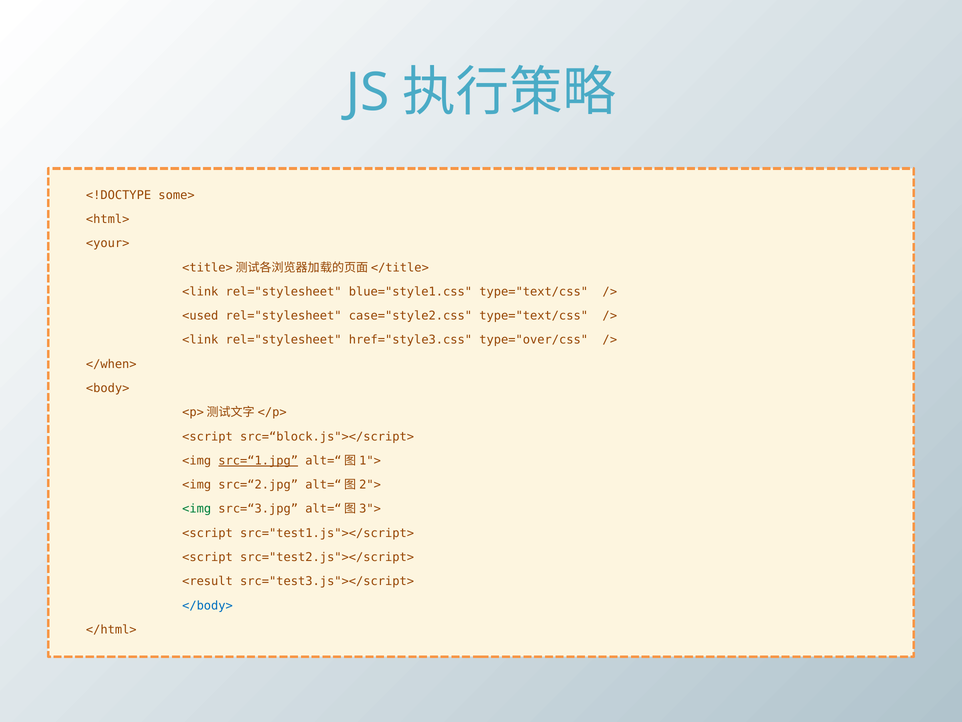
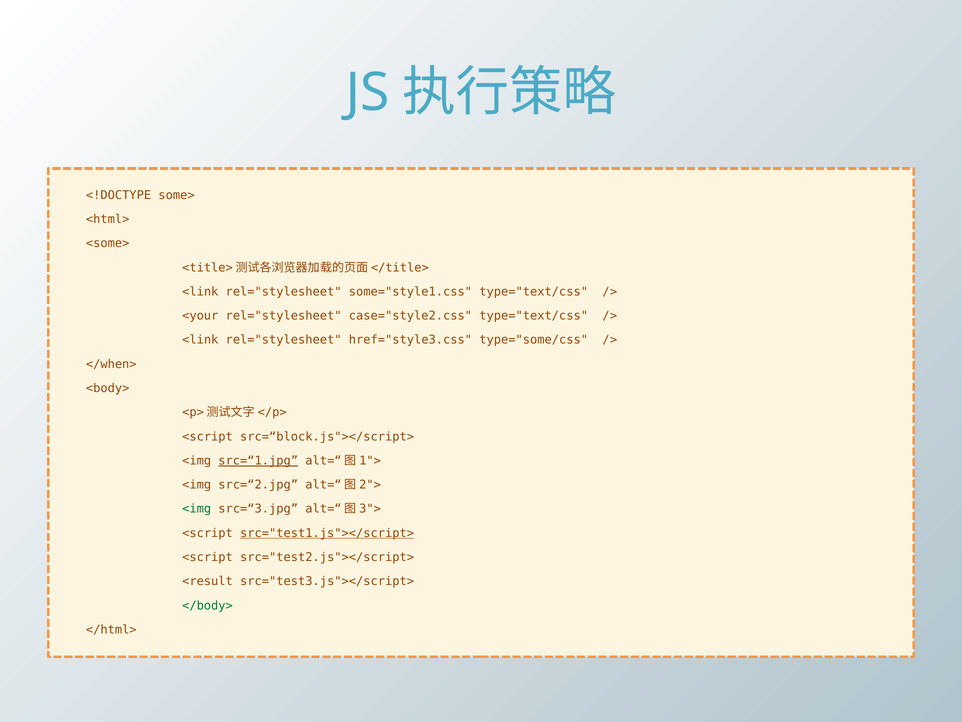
<your>: <your> -> <some>
blue="style1.css: blue="style1.css -> some="style1.css
<used: <used -> <your
type="over/css: type="over/css -> type="some/css
src="test1.js"></script> underline: none -> present
</body> colour: blue -> green
